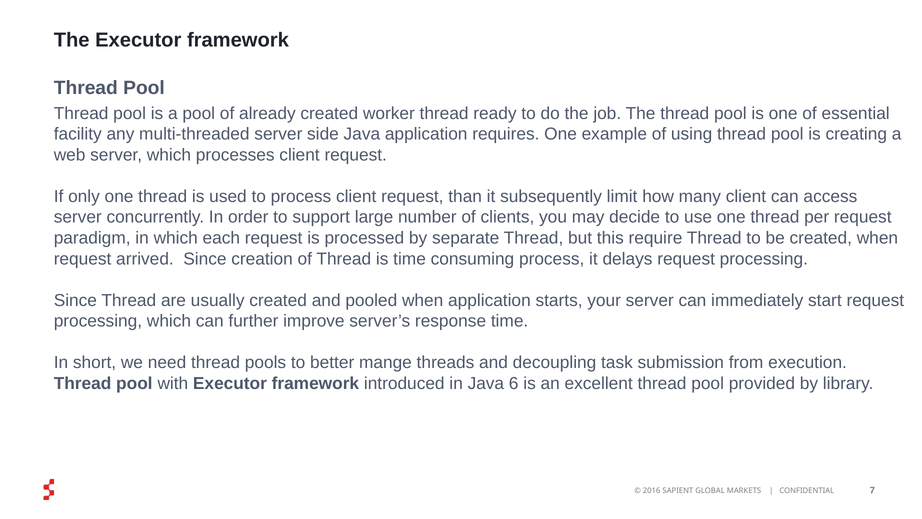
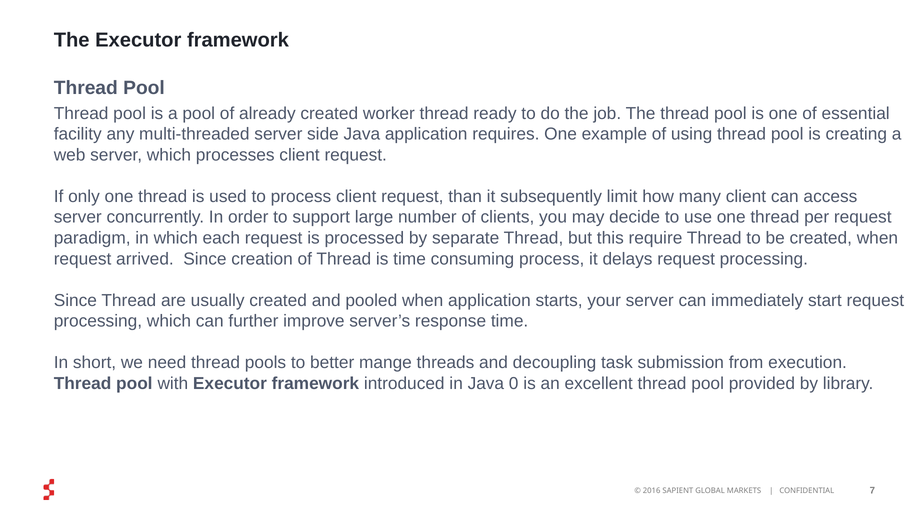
6: 6 -> 0
